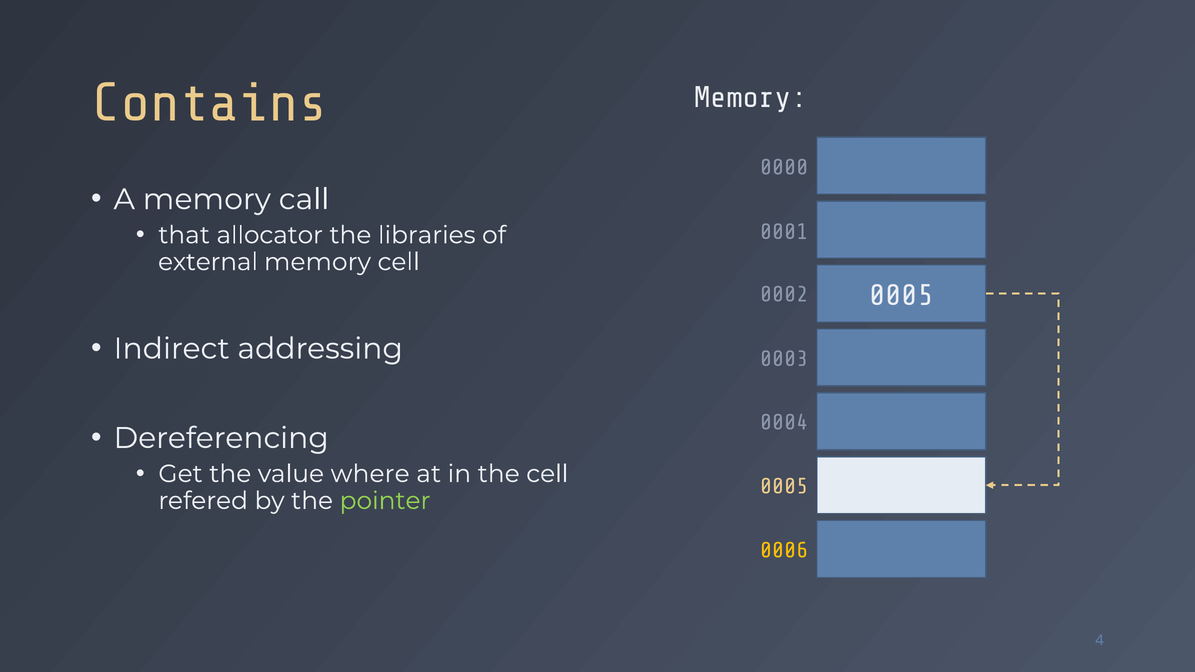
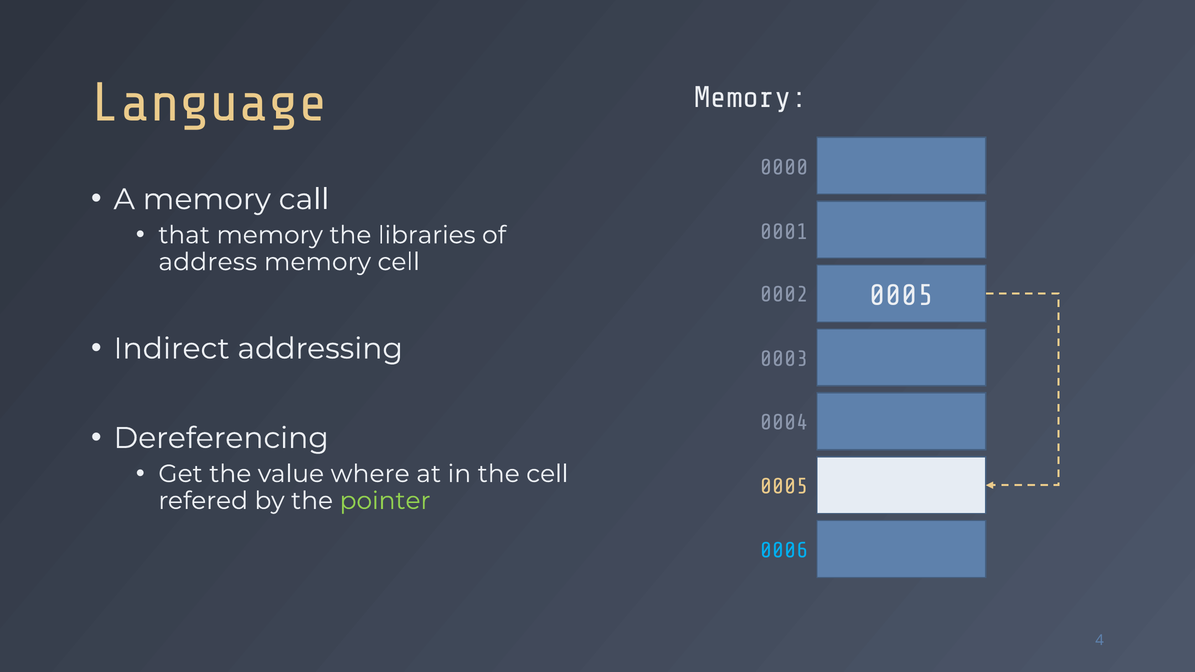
Contains: Contains -> Language
that allocator: allocator -> memory
external: external -> address
0006 colour: yellow -> light blue
